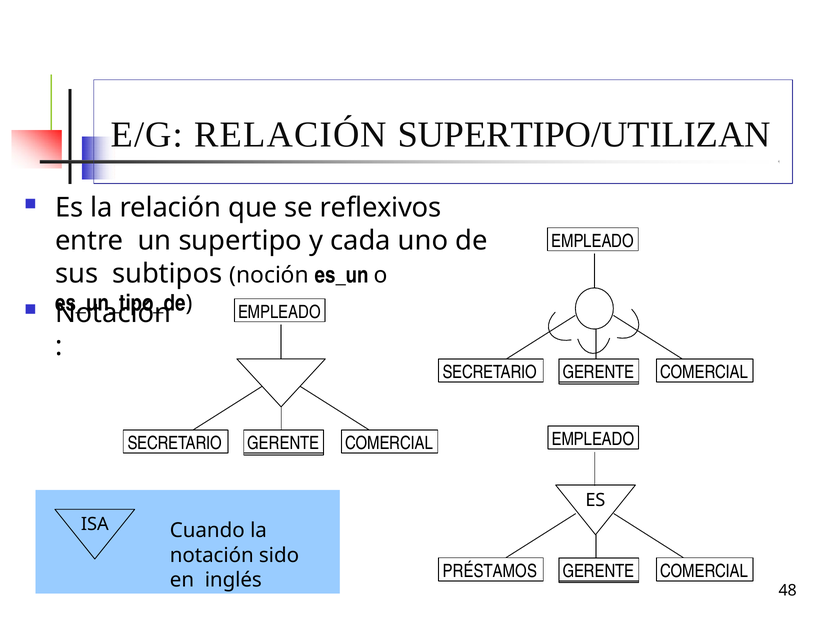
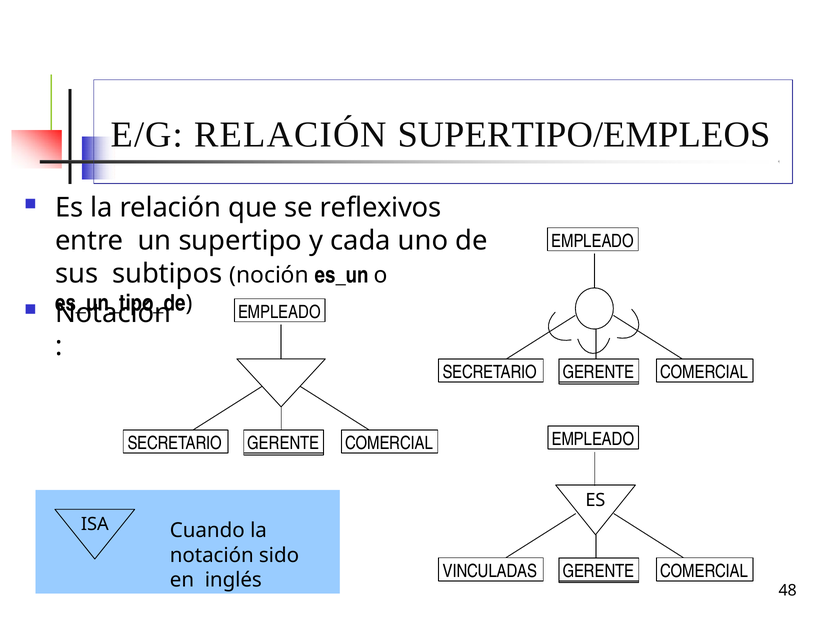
SUPERTIPO/UTILIZAN: SUPERTIPO/UTILIZAN -> SUPERTIPO/EMPLEOS
PRÉSTAMOS: PRÉSTAMOS -> VINCULADAS
